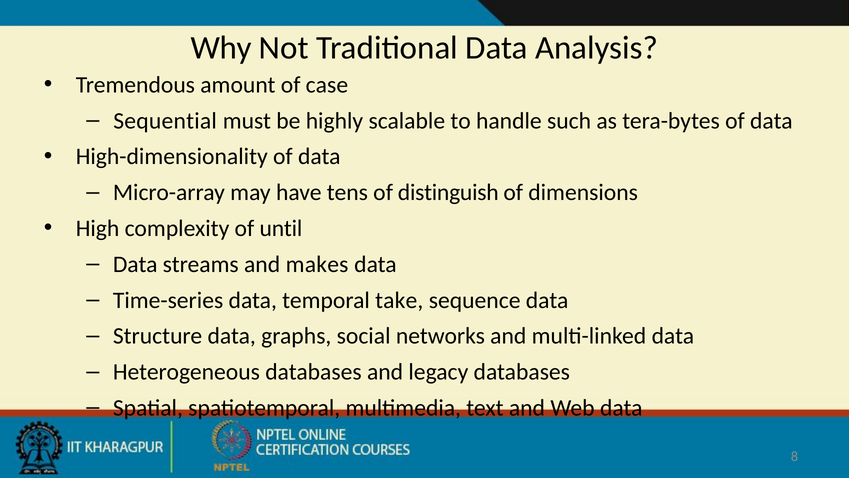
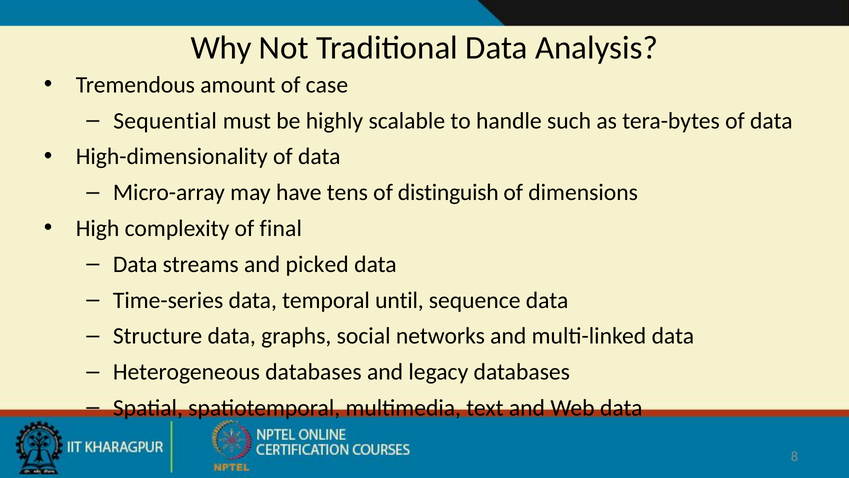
until: until -> final
makes: makes -> picked
take: take -> until
